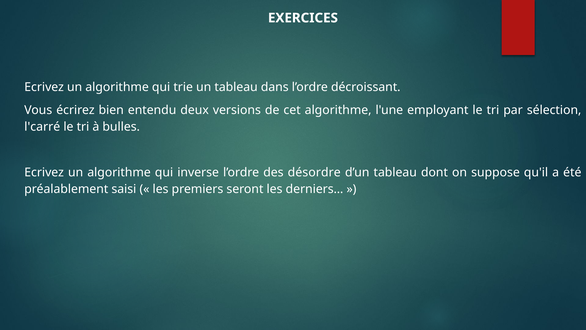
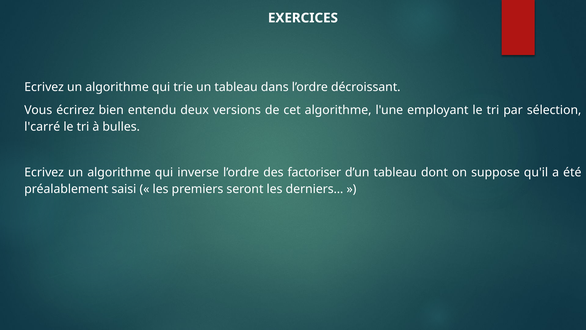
désordre: désordre -> factoriser
